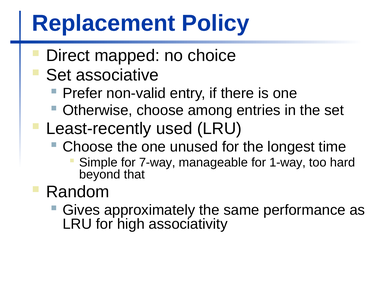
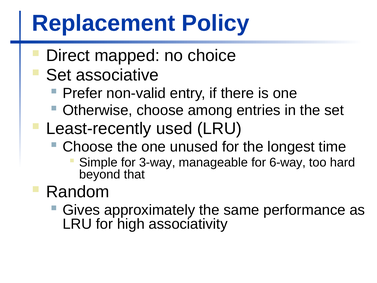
7-way: 7-way -> 3-way
1-way: 1-way -> 6-way
